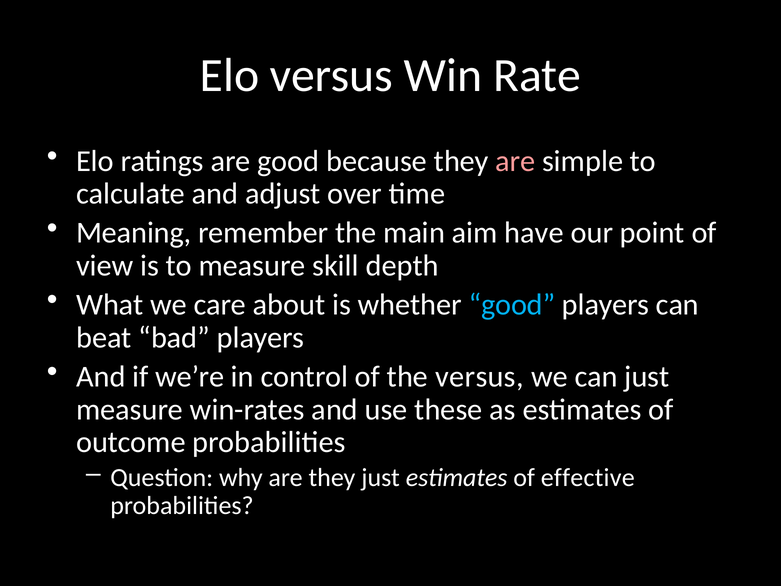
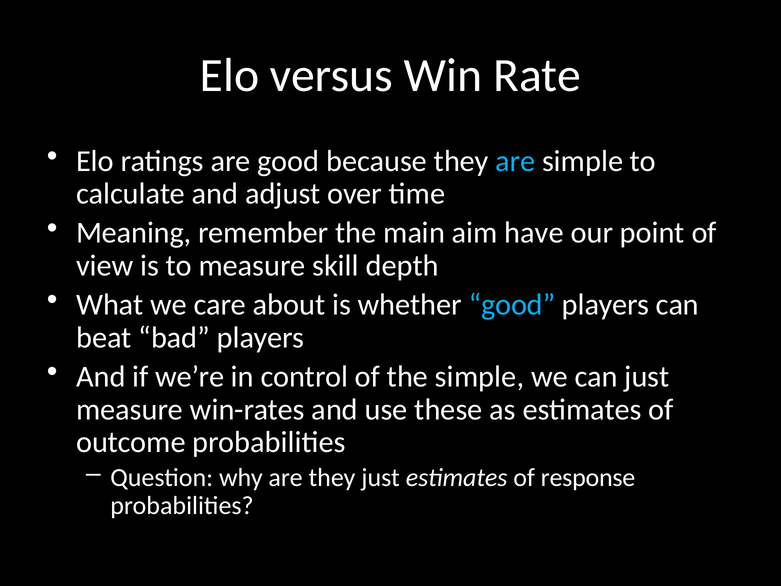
are at (515, 161) colour: pink -> light blue
the versus: versus -> simple
effective: effective -> response
